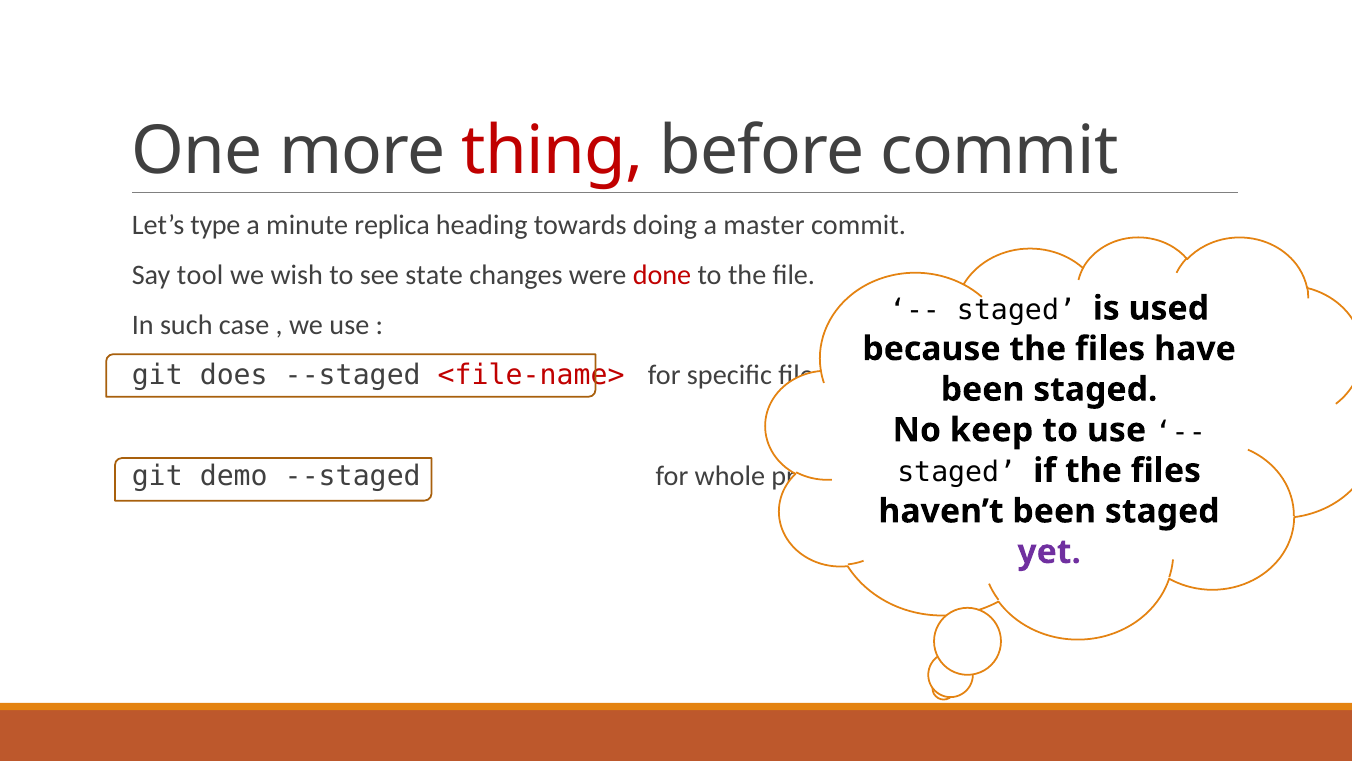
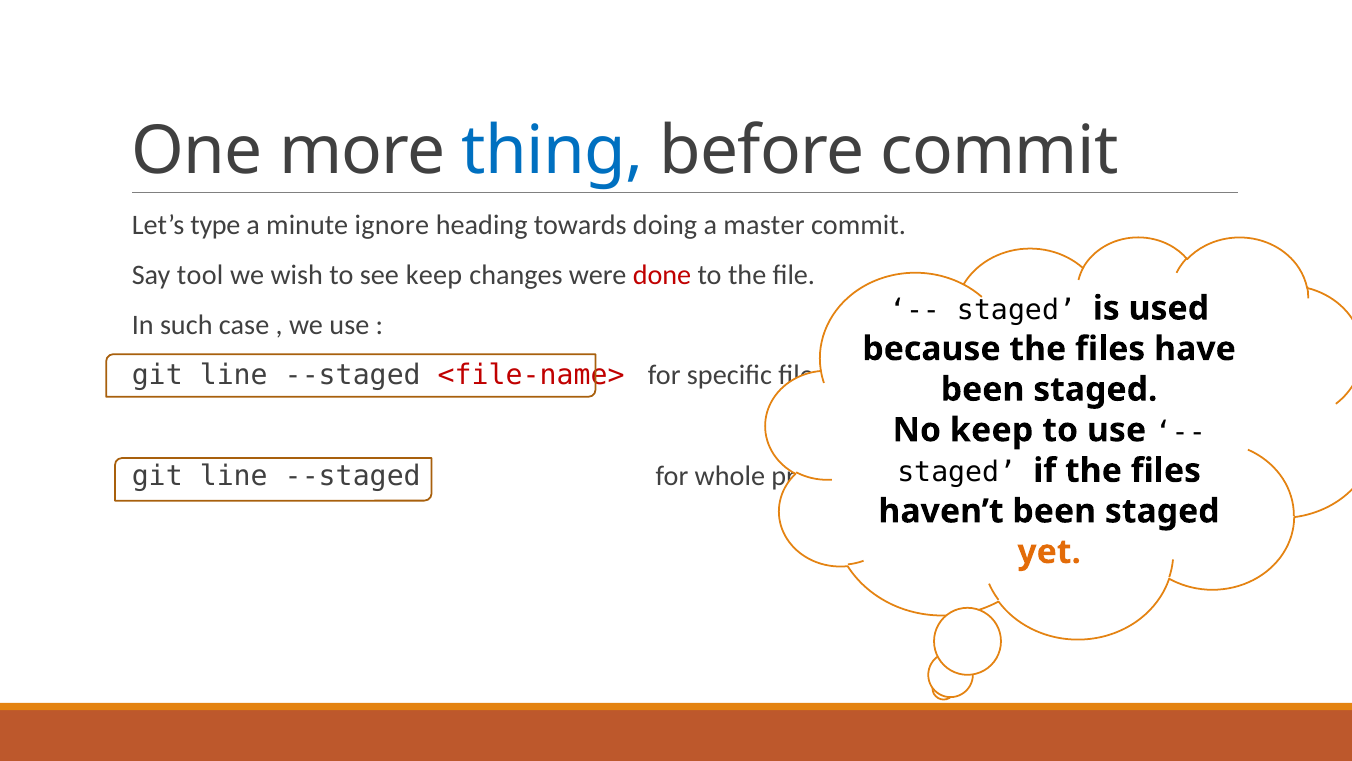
thing colour: red -> blue
replica: replica -> ignore
see state: state -> keep
does at (234, 375): does -> line
demo at (234, 475): demo -> line
yet colour: purple -> orange
